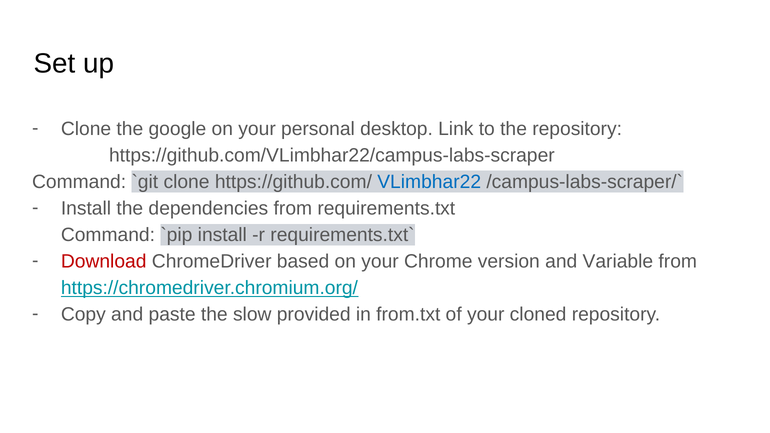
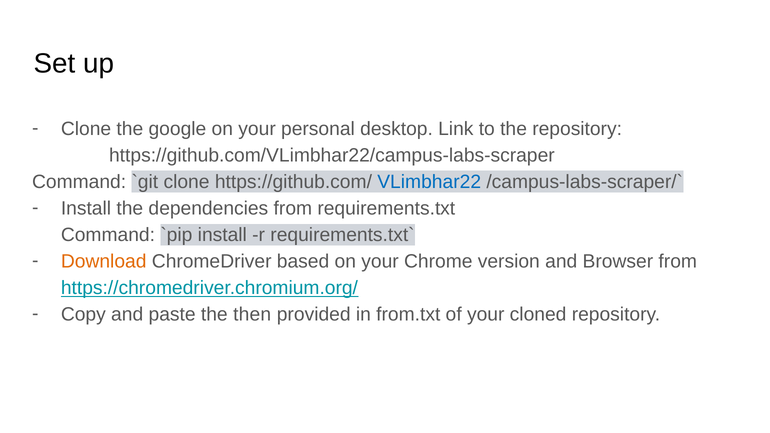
Download colour: red -> orange
Variable: Variable -> Browser
slow: slow -> then
